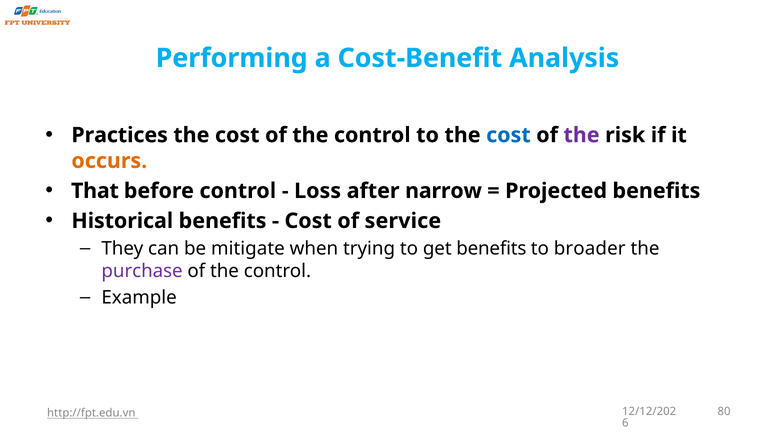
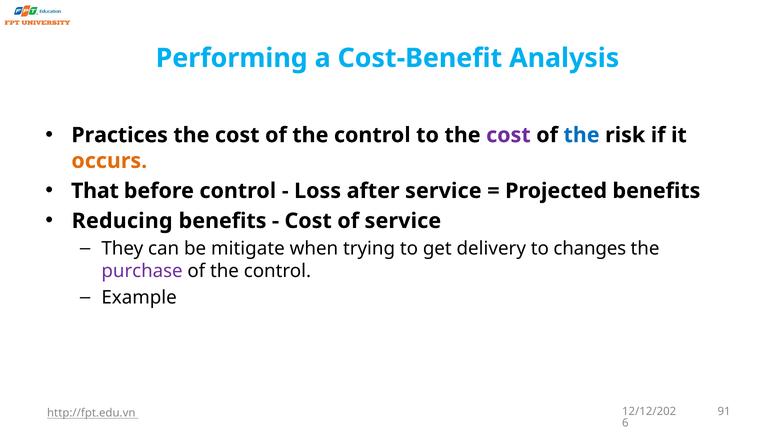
cost at (508, 135) colour: blue -> purple
the at (582, 135) colour: purple -> blue
after narrow: narrow -> service
Historical: Historical -> Reducing
get benefits: benefits -> delivery
broader: broader -> changes
80: 80 -> 91
